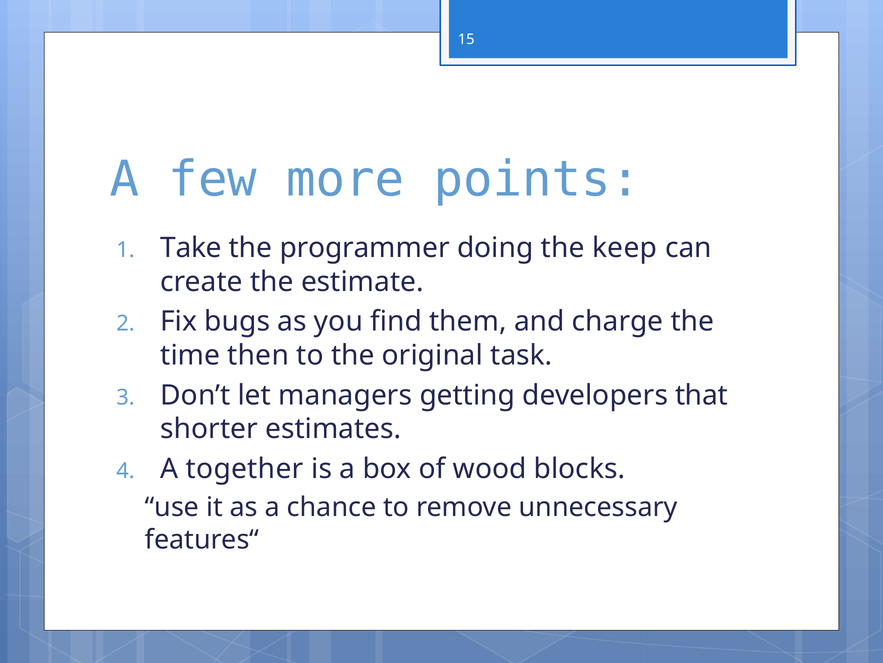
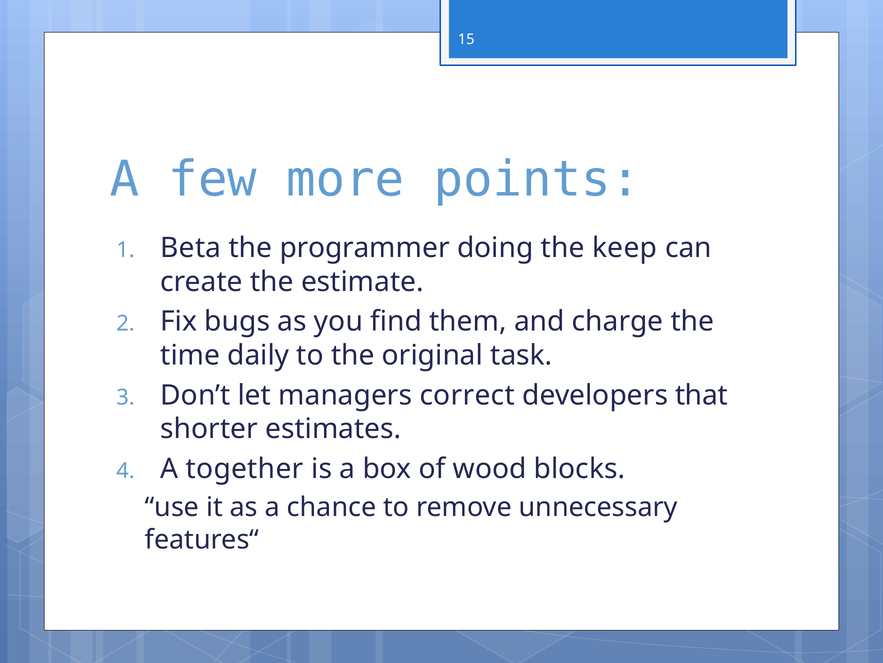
Take: Take -> Beta
then: then -> daily
getting: getting -> correct
